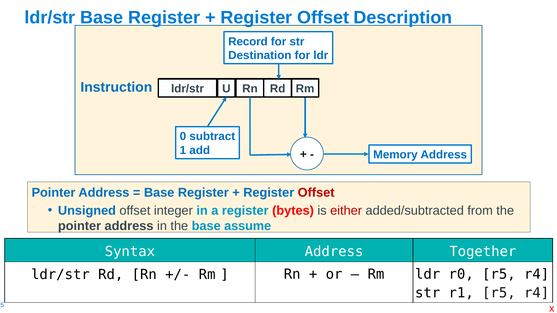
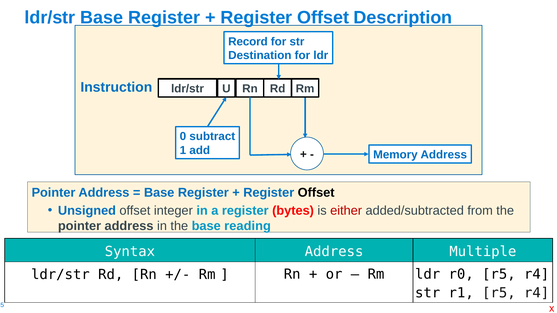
Offset at (316, 193) colour: red -> black
assume: assume -> reading
Together: Together -> Multiple
